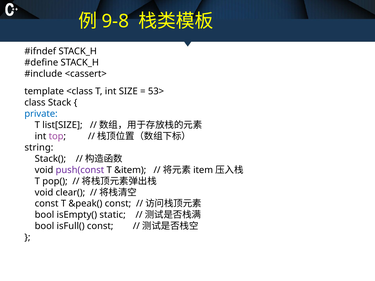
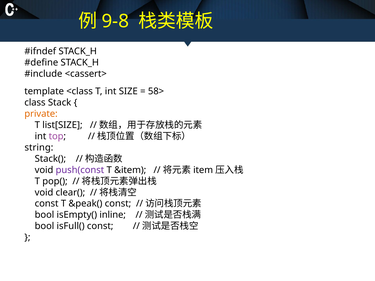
53>: 53> -> 58>
private colour: blue -> orange
static: static -> inline
